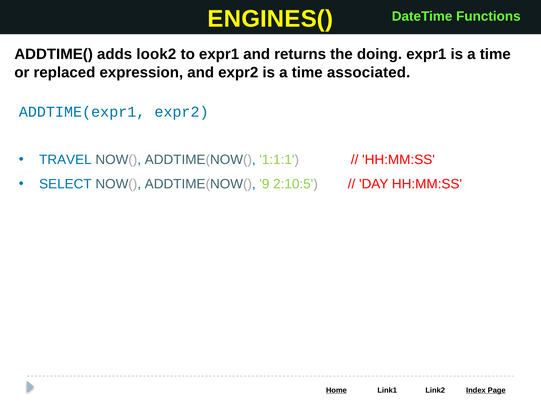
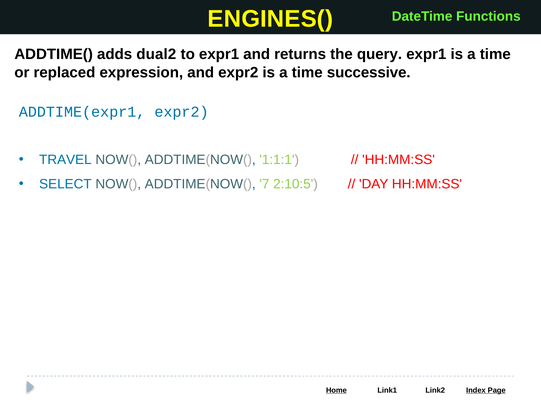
look2: look2 -> dual2
doing: doing -> query
associated: associated -> successive
9: 9 -> 7
